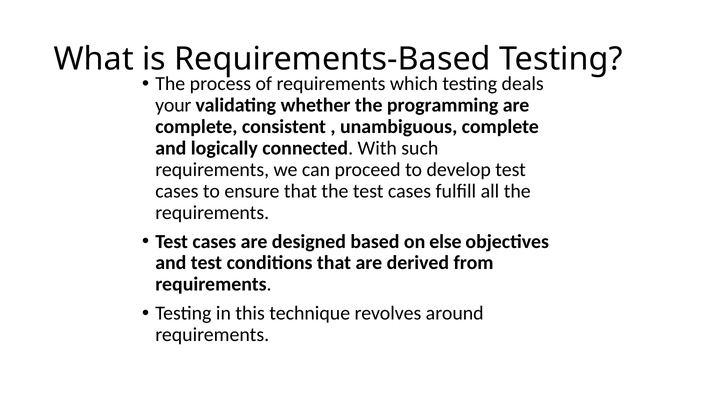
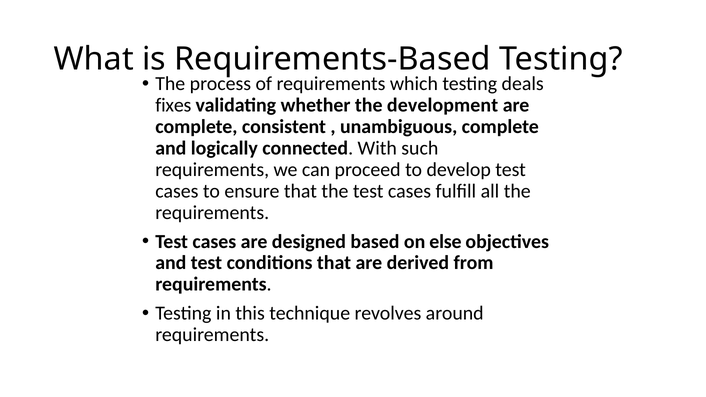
your: your -> fixes
programming: programming -> development
